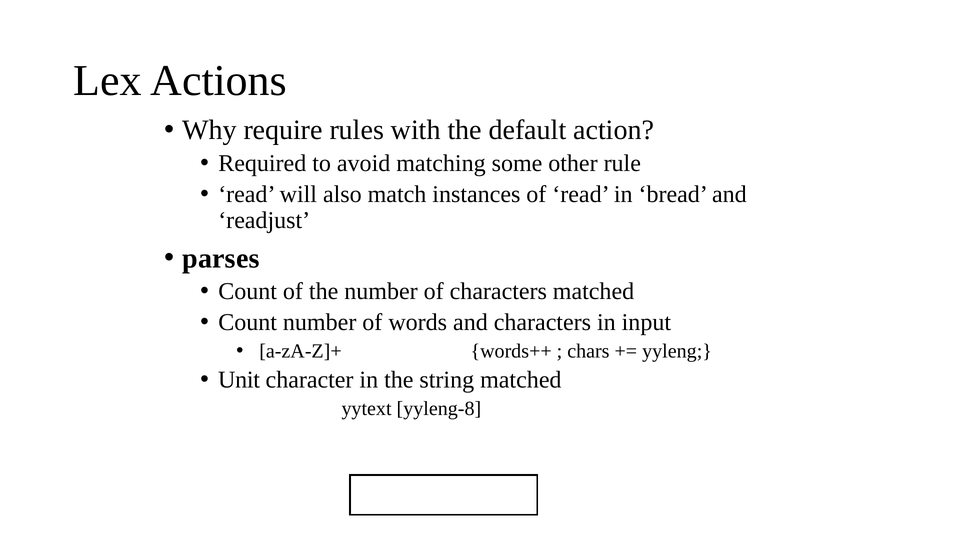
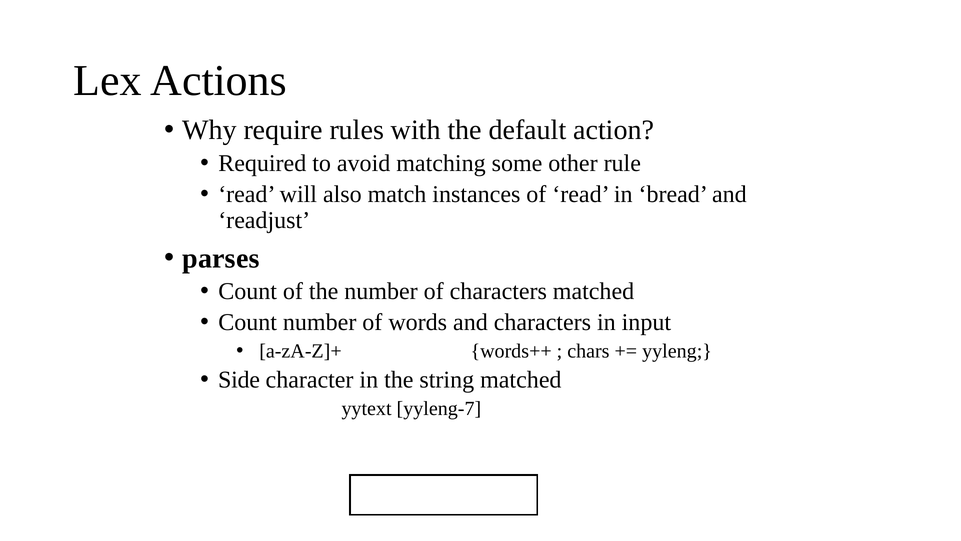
Unit: Unit -> Side
yyleng-8: yyleng-8 -> yyleng-7
